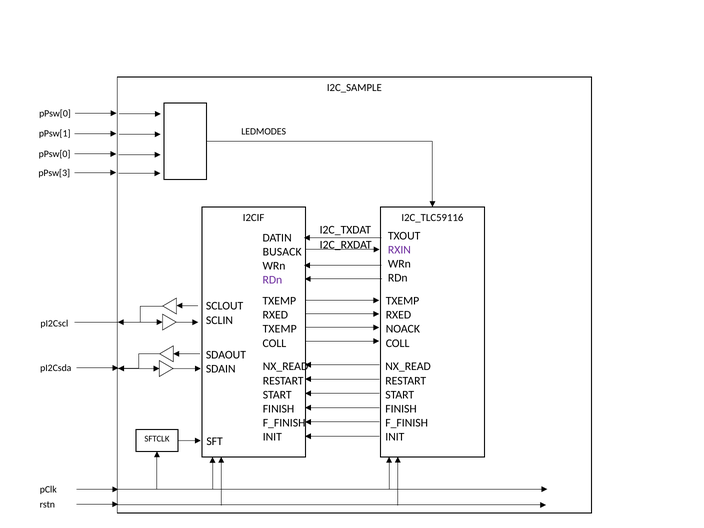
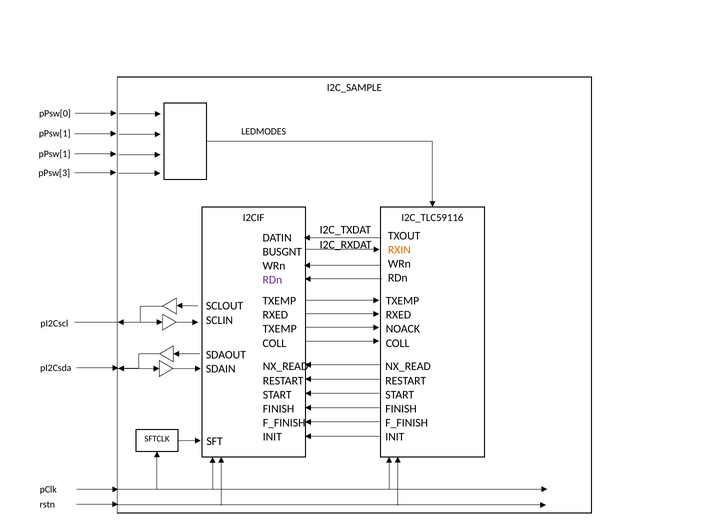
pPsw[0 at (55, 154): pPsw[0 -> pPsw[1
RXIN colour: purple -> orange
BUSACK: BUSACK -> BUSGNT
